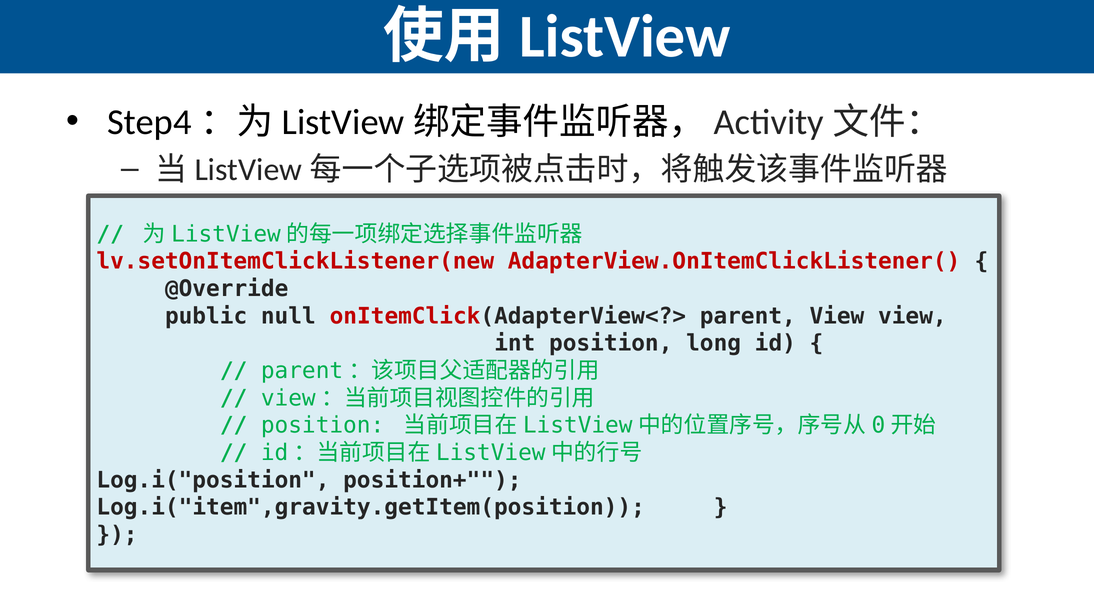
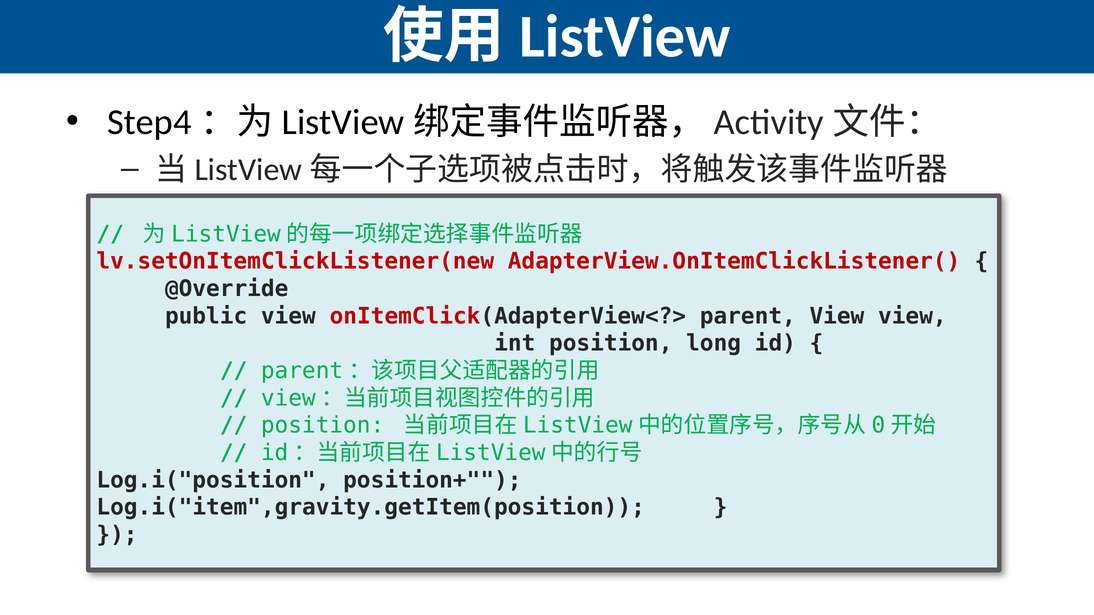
public null: null -> view
